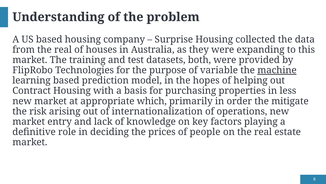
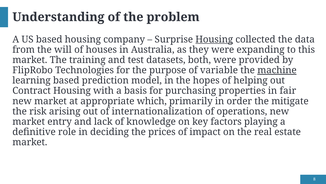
Housing at (214, 39) underline: none -> present
from the real: real -> will
less: less -> fair
people: people -> impact
